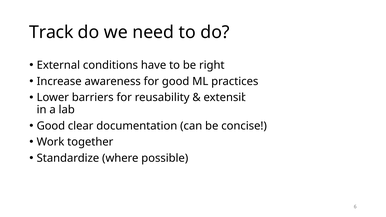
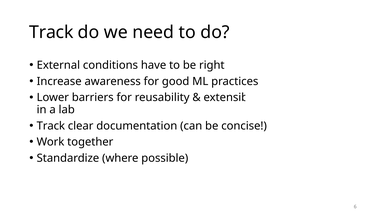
Good at (51, 126): Good -> Track
